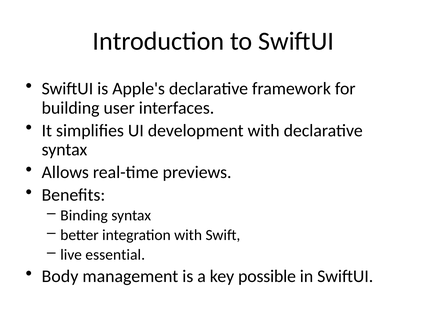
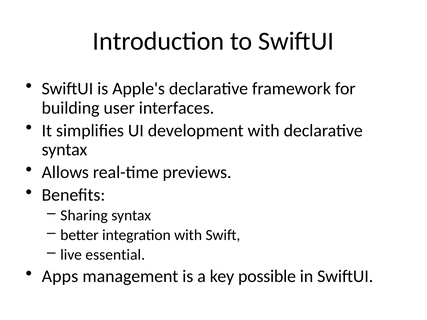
Binding: Binding -> Sharing
Body: Body -> Apps
